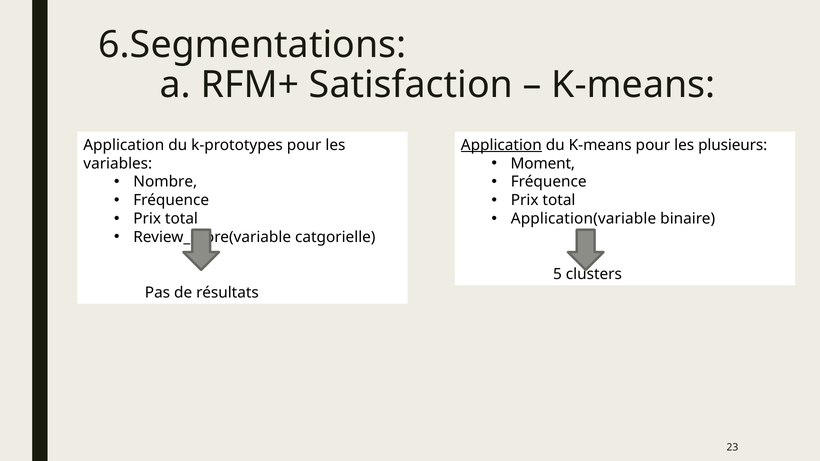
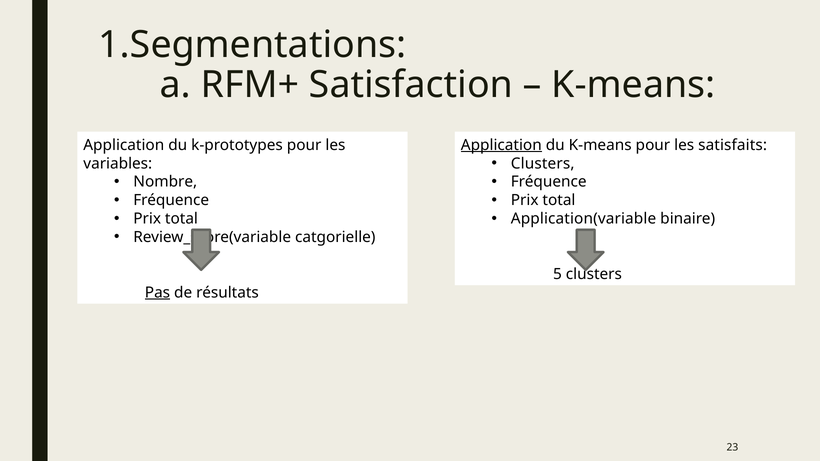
6.Segmentations: 6.Segmentations -> 1.Segmentations
plusieurs: plusieurs -> satisfaits
Moment at (543, 164): Moment -> Clusters
Pas underline: none -> present
